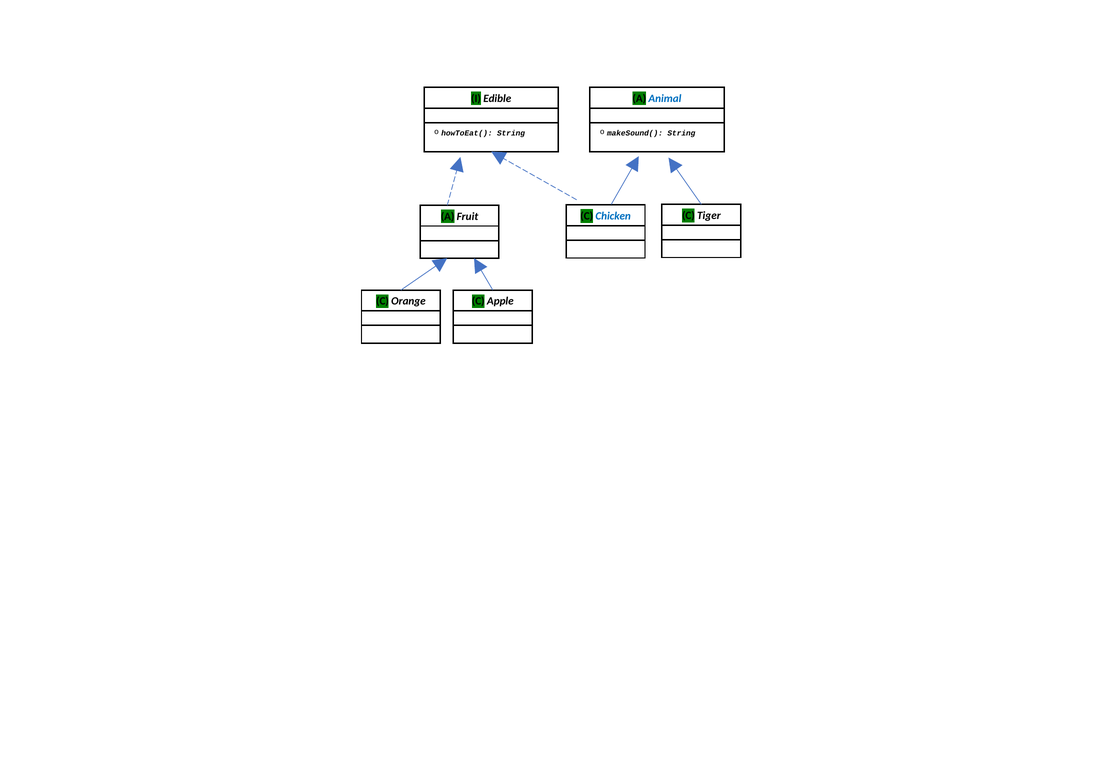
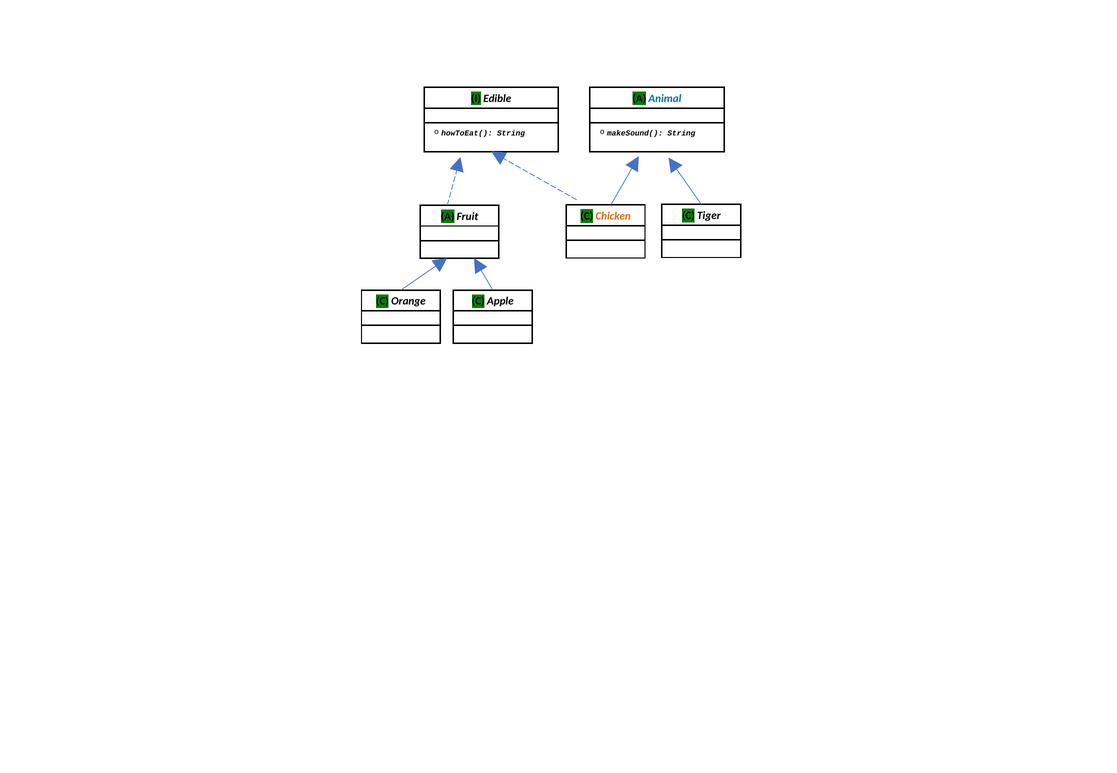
Chicken colour: blue -> orange
